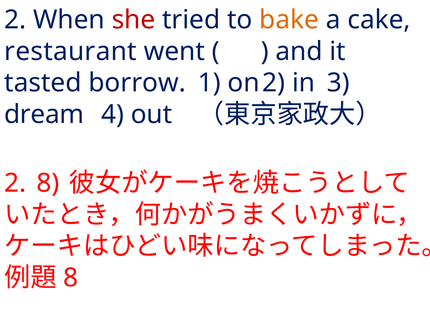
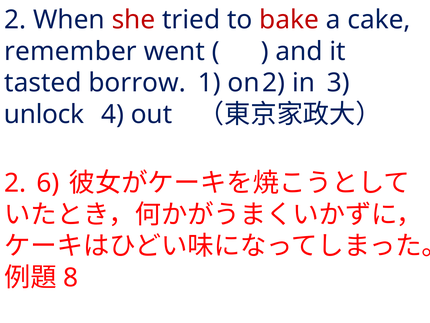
bake colour: orange -> red
restaurant: restaurant -> remember
dream: dream -> unlock
2 8: 8 -> 6
